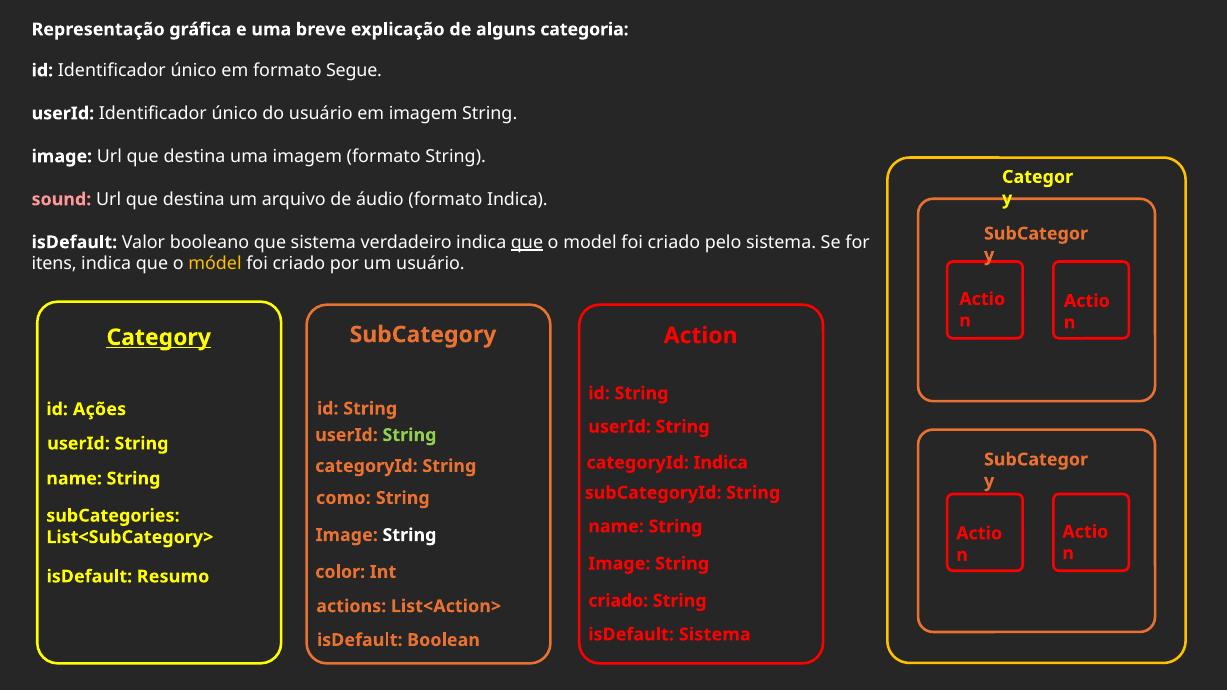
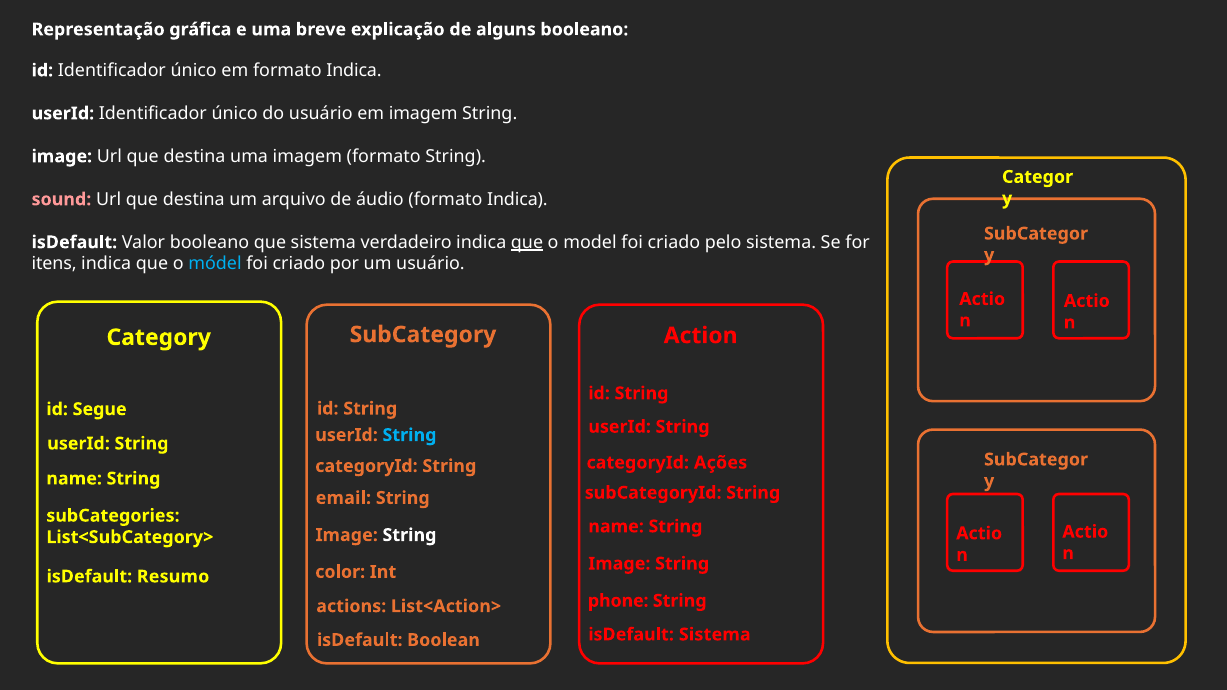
alguns categoria: categoria -> booleano
em formato Segue: Segue -> Indica
módel colour: yellow -> light blue
Category underline: present -> none
Ações: Ações -> Segue
String at (409, 435) colour: light green -> light blue
categoryId Indica: Indica -> Ações
como: como -> email
criado at (618, 601): criado -> phone
